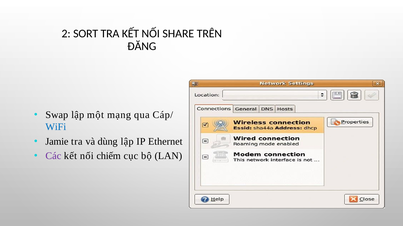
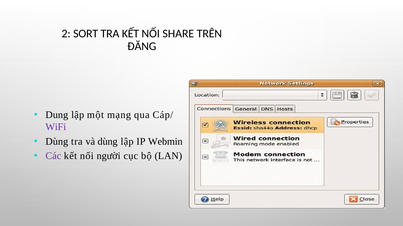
Swap: Swap -> Dung
WiFi colour: blue -> purple
Jamie at (57, 142): Jamie -> Dùng
Ethernet: Ethernet -> Webmin
chiếm: chiếm -> người
